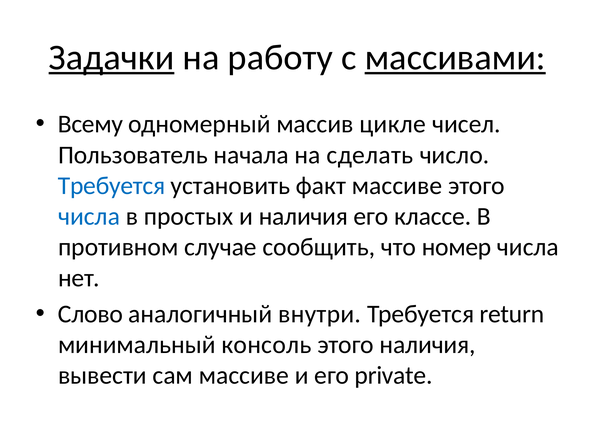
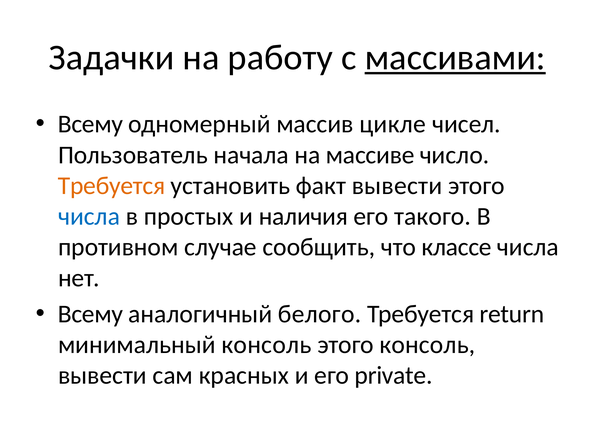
Задачки underline: present -> none
сделать: сделать -> массиве
Требуется at (112, 186) colour: blue -> orange
факт массиве: массиве -> вывести
классе: классе -> такого
номер: номер -> классе
Слово at (90, 314): Слово -> Всему
внутри: внутри -> белого
этого наличия: наличия -> консоль
сам массиве: массиве -> красных
